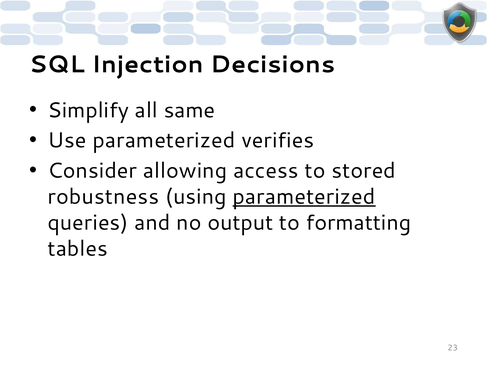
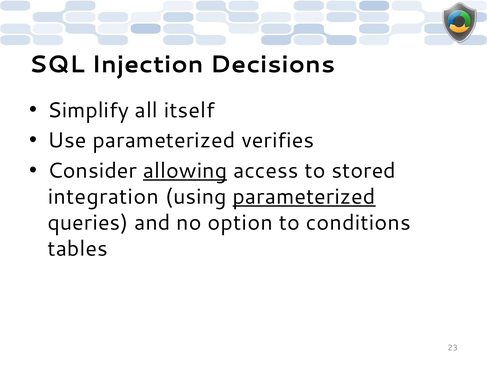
same: same -> itself
allowing underline: none -> present
robustness: robustness -> integration
output: output -> option
formatting: formatting -> conditions
